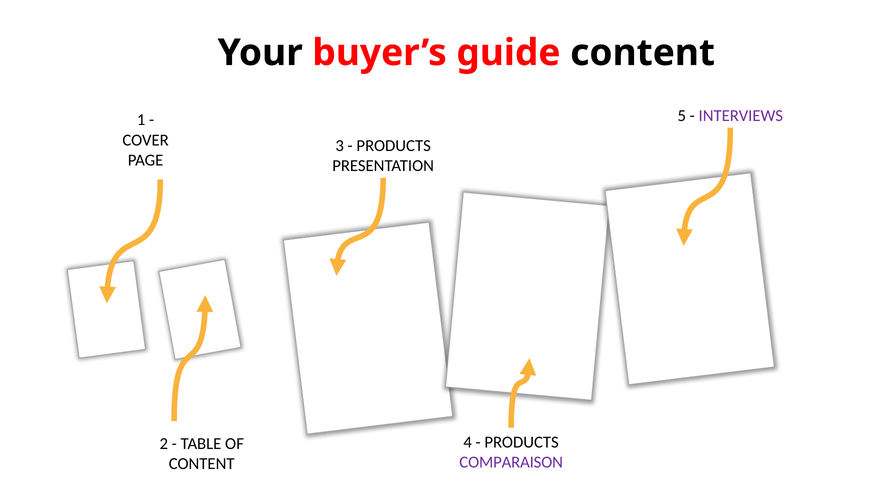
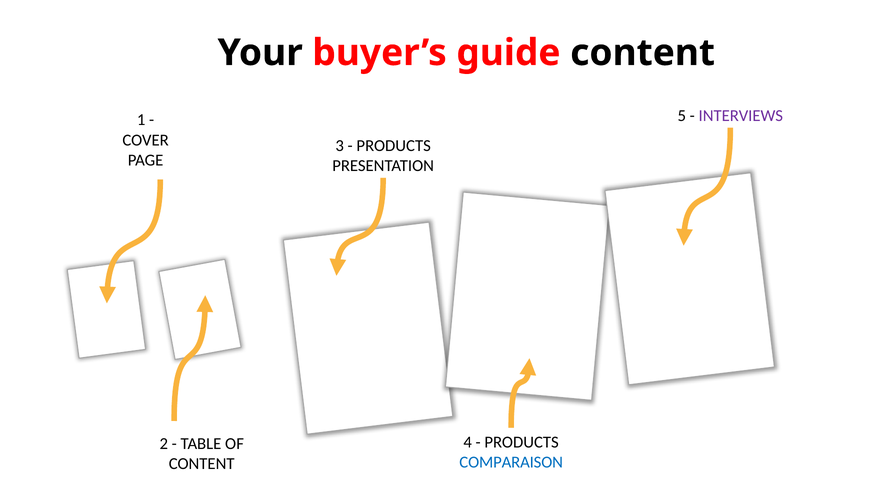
COMPARAISON colour: purple -> blue
